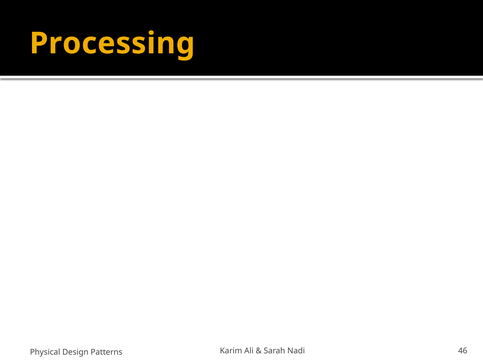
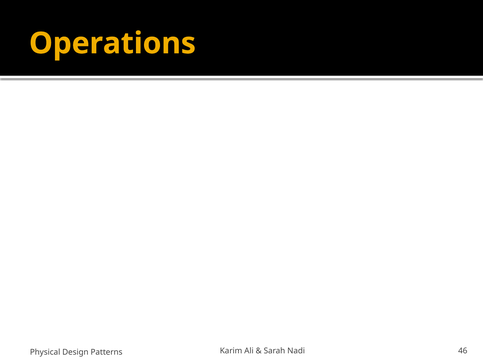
Processing: Processing -> Operations
